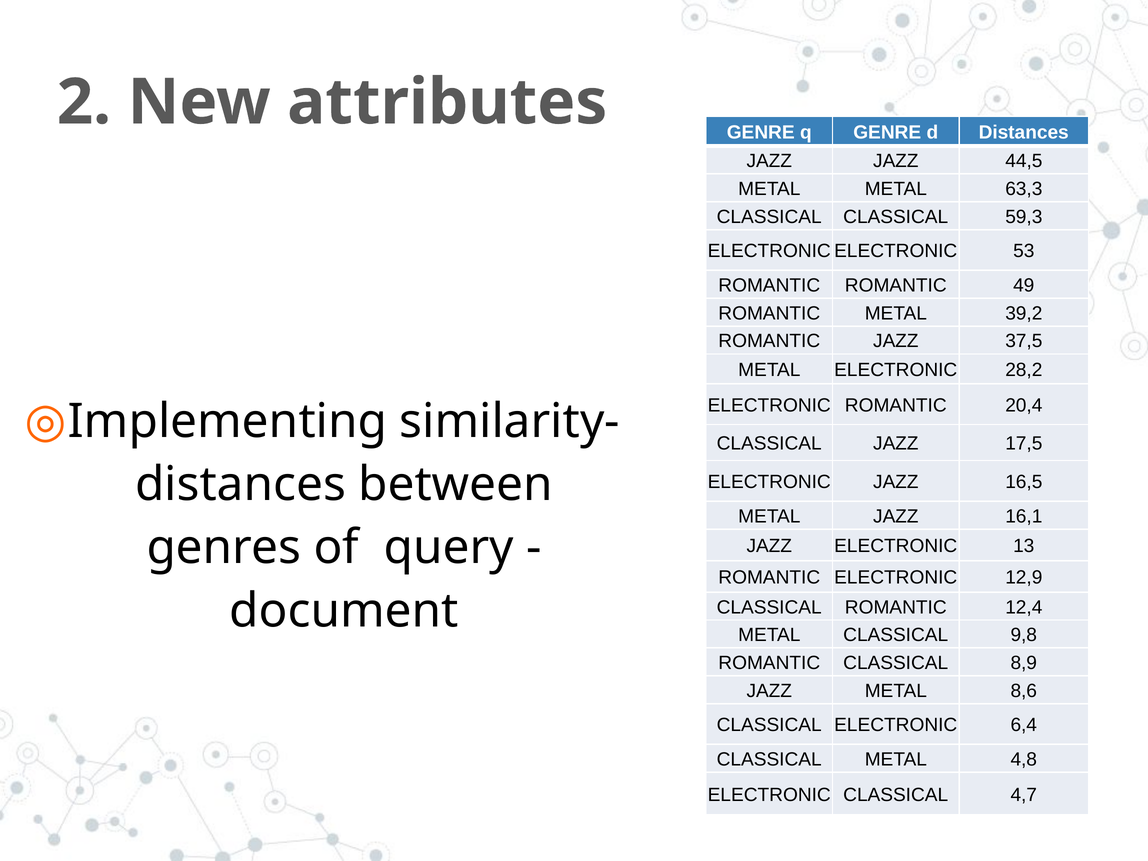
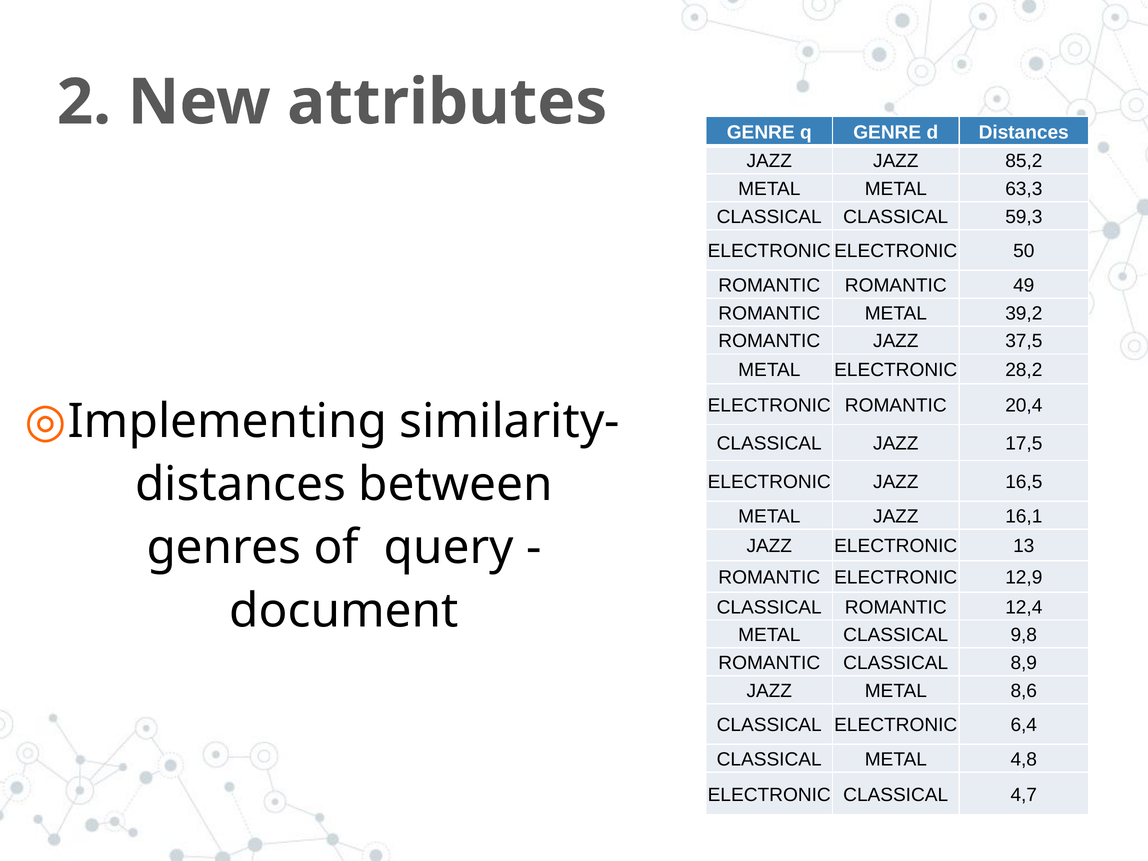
44,5: 44,5 -> 85,2
53: 53 -> 50
